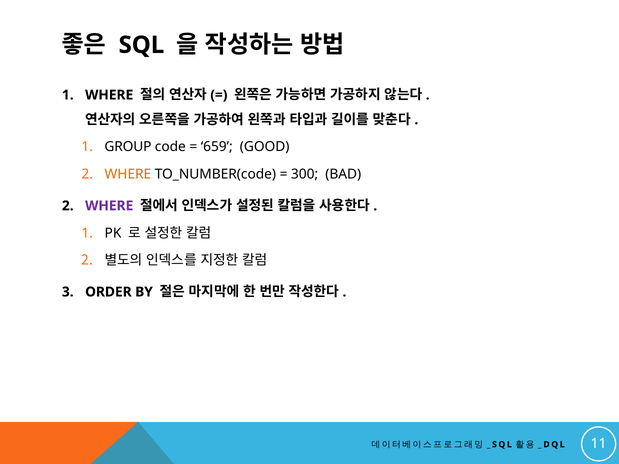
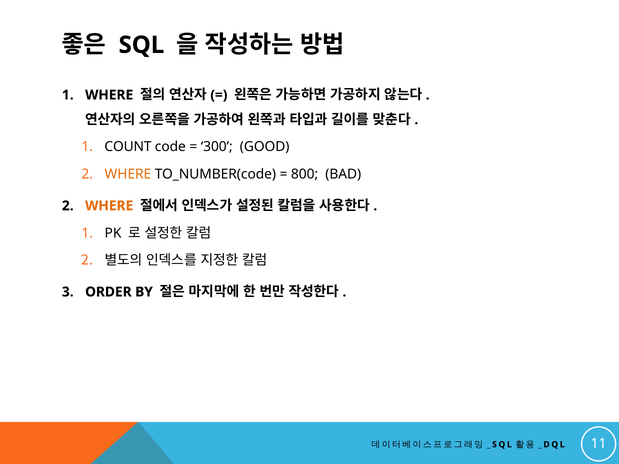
GROUP: GROUP -> COUNT
659: 659 -> 300
300: 300 -> 800
WHERE at (109, 206) colour: purple -> orange
